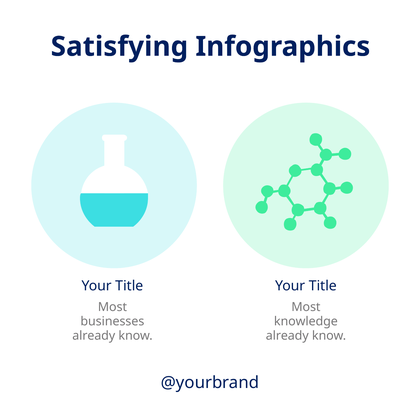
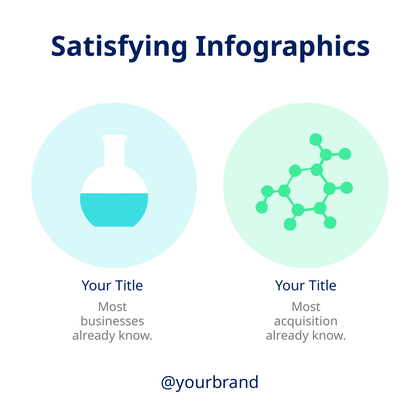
knowledge: knowledge -> acquisition
